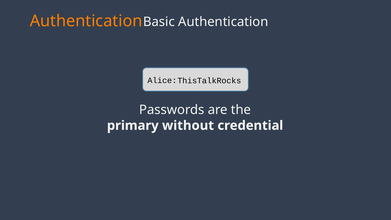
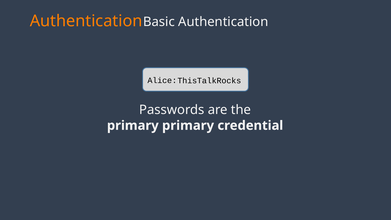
primary without: without -> primary
